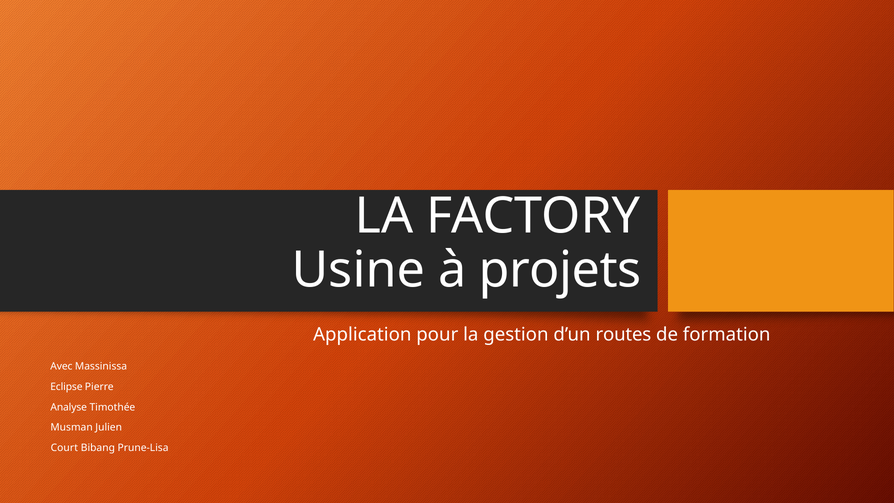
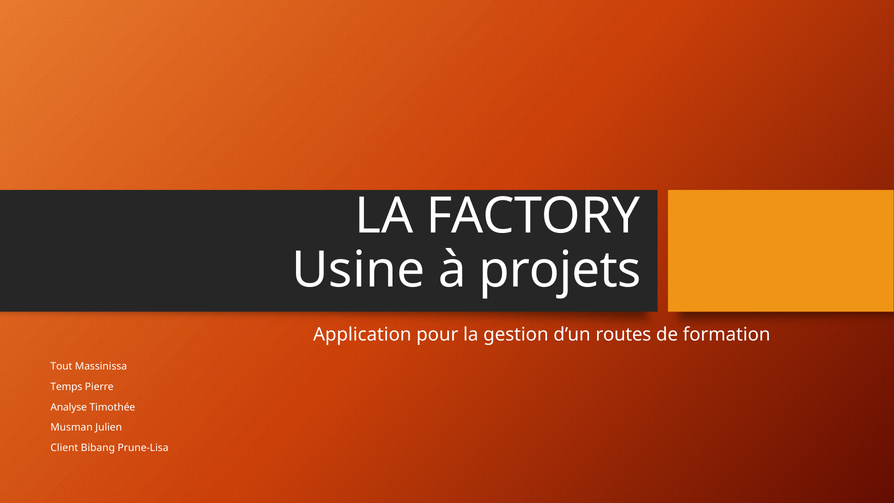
Avec: Avec -> Tout
Eclipse: Eclipse -> Temps
Court: Court -> Client
